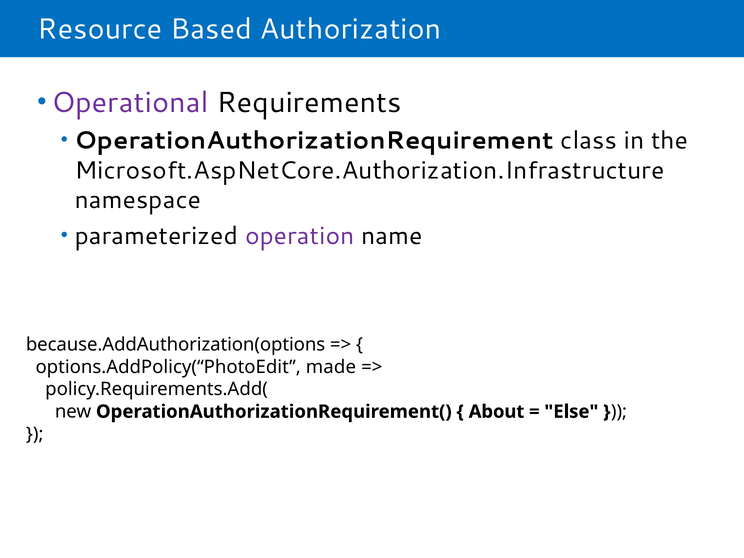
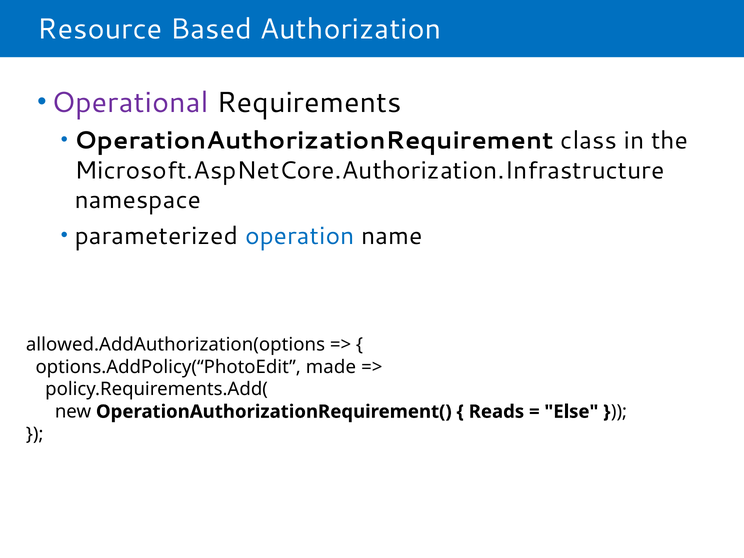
operation colour: purple -> blue
because.AddAuthorization(options: because.AddAuthorization(options -> allowed.AddAuthorization(options
About: About -> Reads
